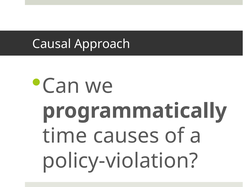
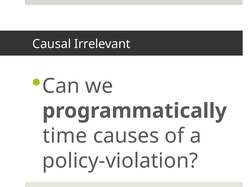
Approach: Approach -> Irrelevant
